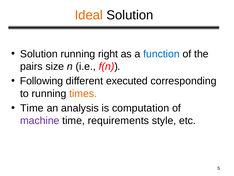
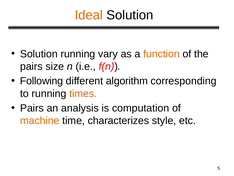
right: right -> vary
function colour: blue -> orange
executed: executed -> algorithm
Time at (32, 108): Time -> Pairs
machine colour: purple -> orange
requirements: requirements -> characterizes
